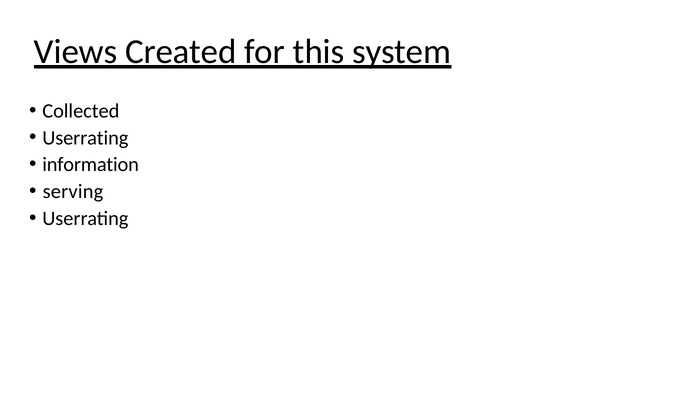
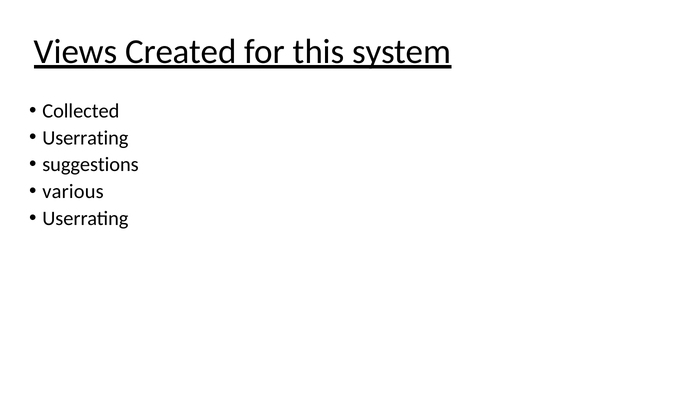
information: information -> suggestions
serving: serving -> various
